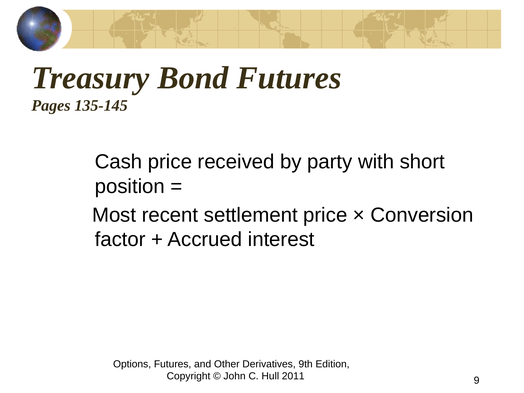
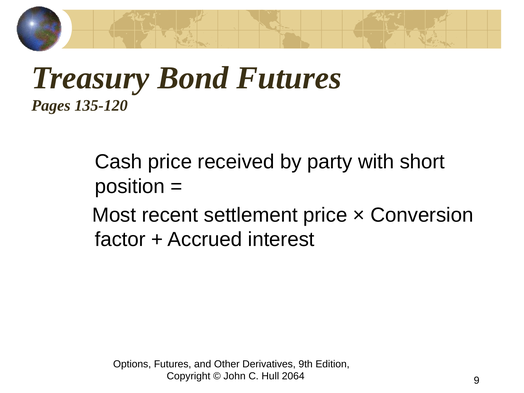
135-145: 135-145 -> 135-120
2011: 2011 -> 2064
